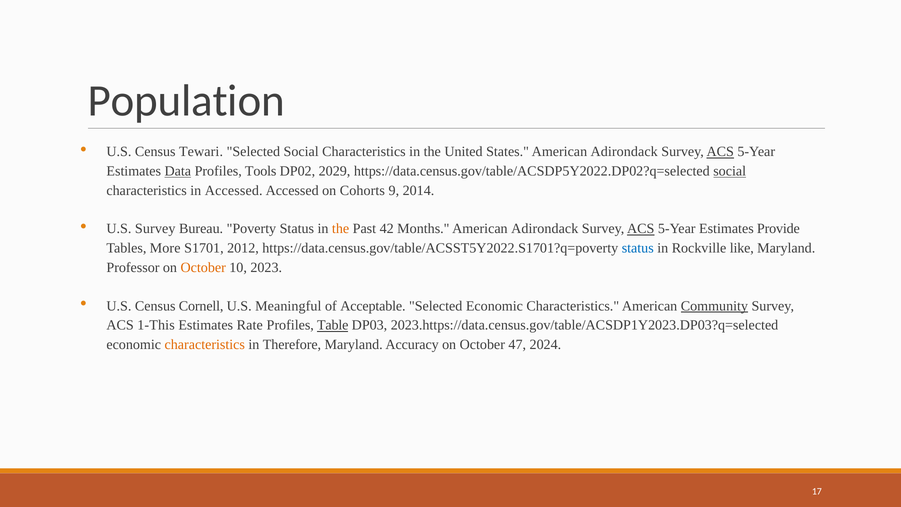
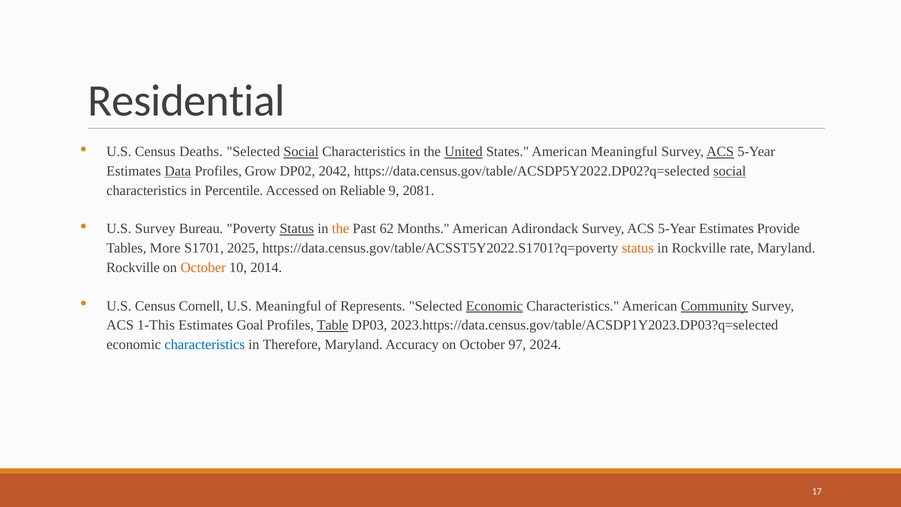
Population: Population -> Residential
Tewari: Tewari -> Deaths
Social at (301, 152) underline: none -> present
United underline: none -> present
States American Adirondack: Adirondack -> Meaningful
Tools: Tools -> Grow
2029: 2029 -> 2042
in Accessed: Accessed -> Percentile
Cohorts: Cohorts -> Reliable
2014: 2014 -> 2081
Status at (297, 229) underline: none -> present
42: 42 -> 62
ACS at (641, 229) underline: present -> none
2012: 2012 -> 2025
status at (638, 248) colour: blue -> orange
like: like -> rate
Professor at (133, 268): Professor -> Rockville
2023: 2023 -> 2014
Acceptable: Acceptable -> Represents
Economic at (494, 306) underline: none -> present
Rate: Rate -> Goal
characteristics at (205, 345) colour: orange -> blue
47: 47 -> 97
